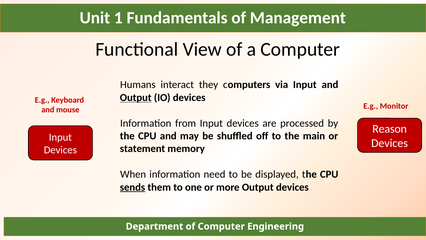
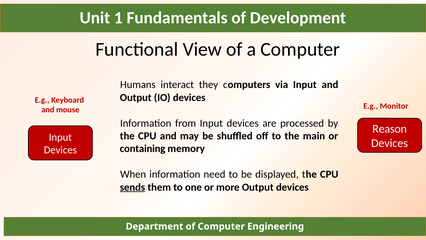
Management: Management -> Development
Output at (136, 97) underline: present -> none
statement: statement -> containing
